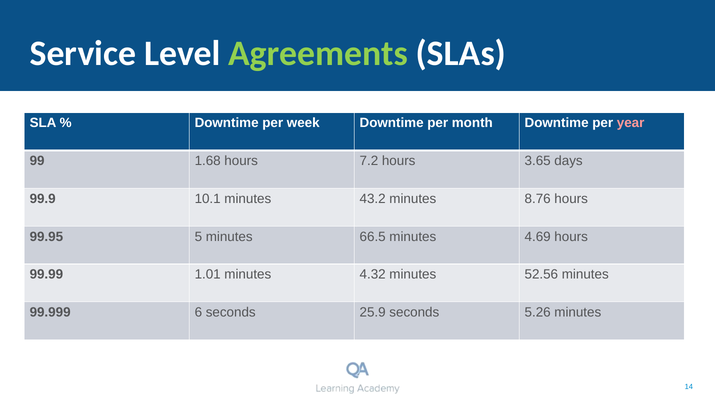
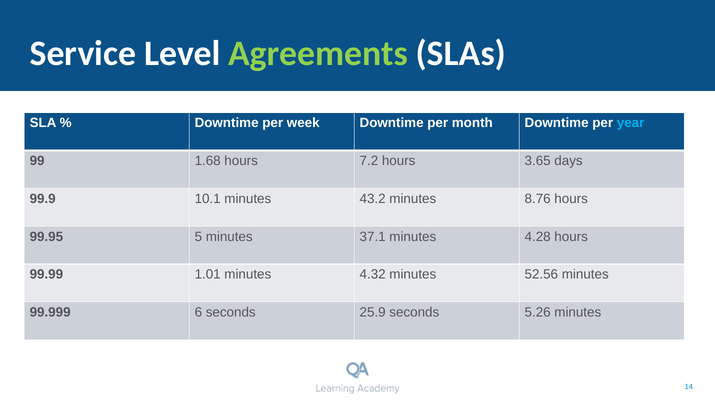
year colour: pink -> light blue
66.5: 66.5 -> 37.1
4.69: 4.69 -> 4.28
